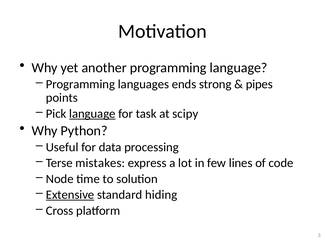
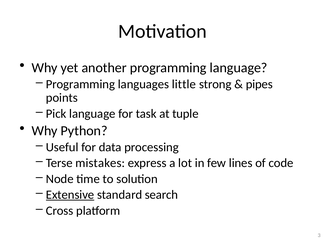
ends: ends -> little
language at (92, 114) underline: present -> none
scipy: scipy -> tuple
hiding: hiding -> search
